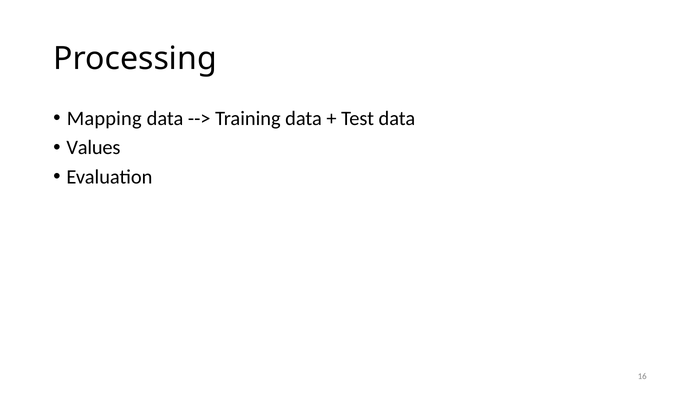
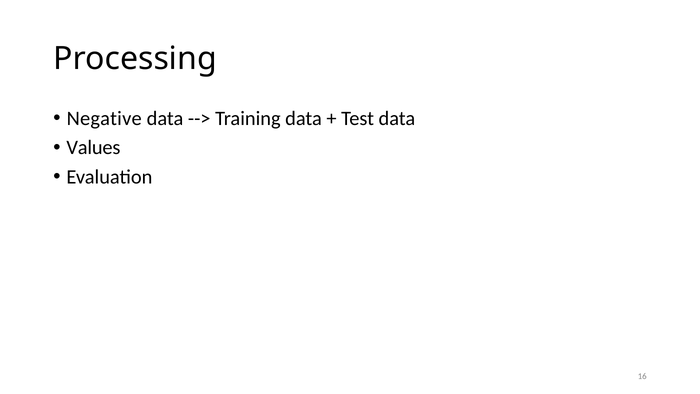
Mapping: Mapping -> Negative
